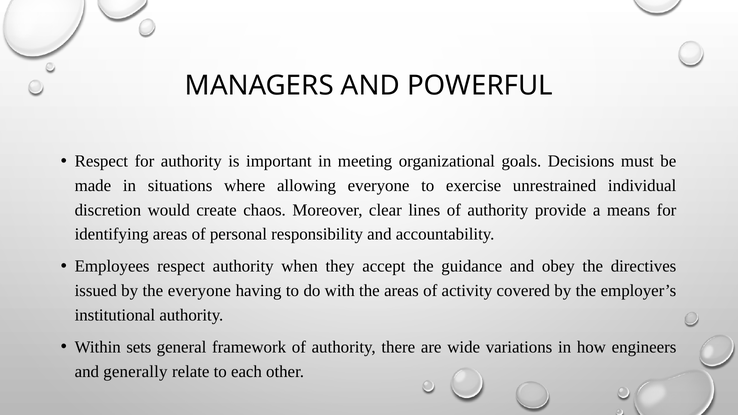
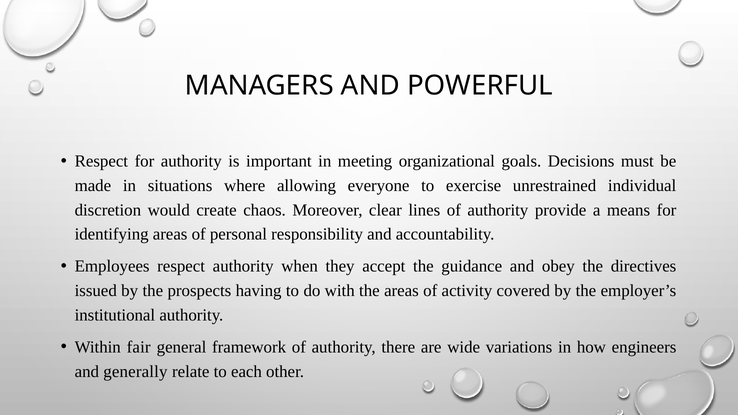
the everyone: everyone -> prospects
sets: sets -> fair
